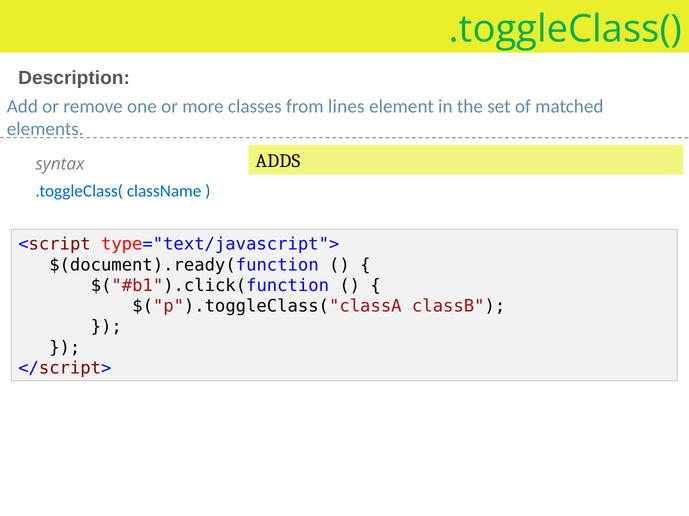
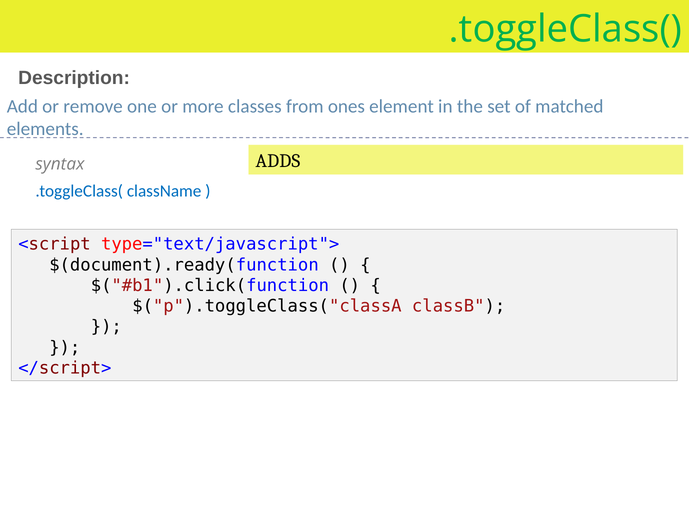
lines: lines -> ones
